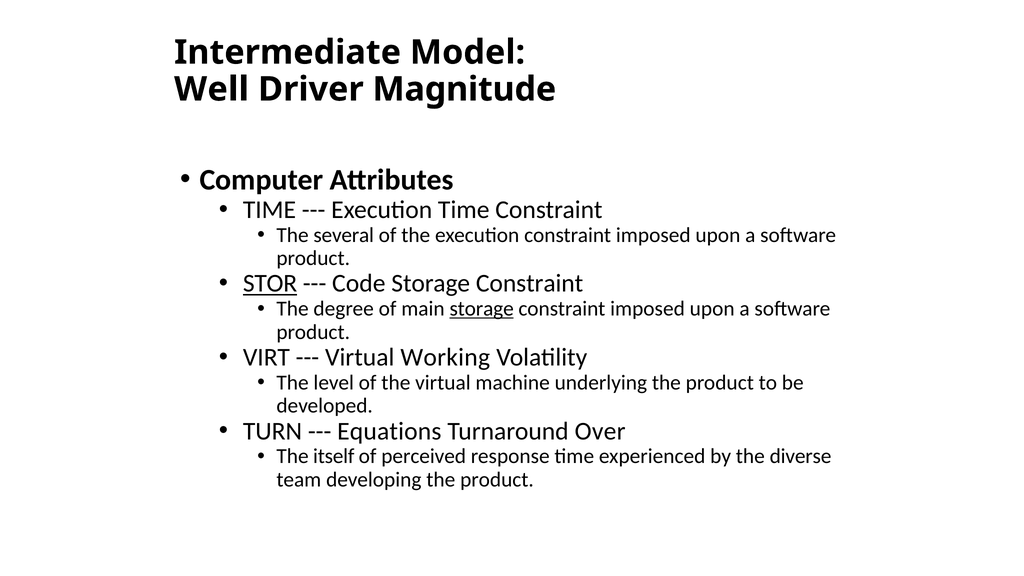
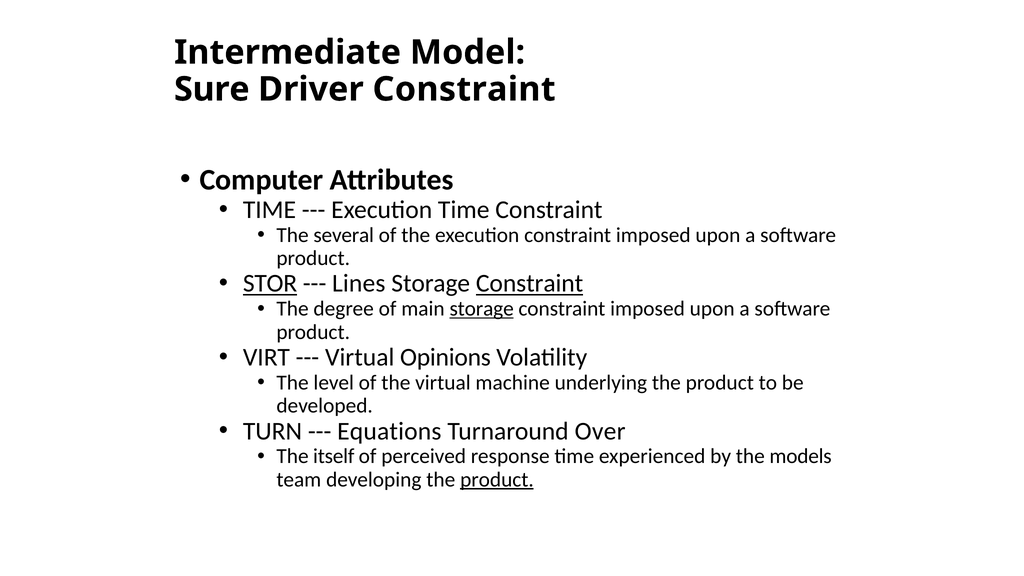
Well: Well -> Sure
Driver Magnitude: Magnitude -> Constraint
Code: Code -> Lines
Constraint at (530, 284) underline: none -> present
Working: Working -> Opinions
diverse: diverse -> models
product at (497, 480) underline: none -> present
